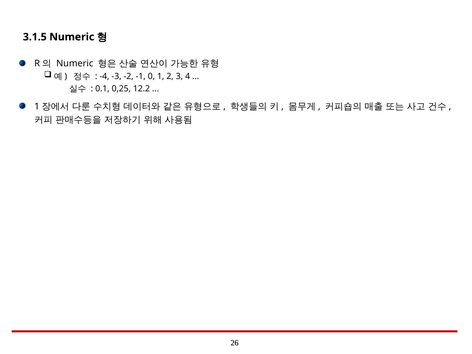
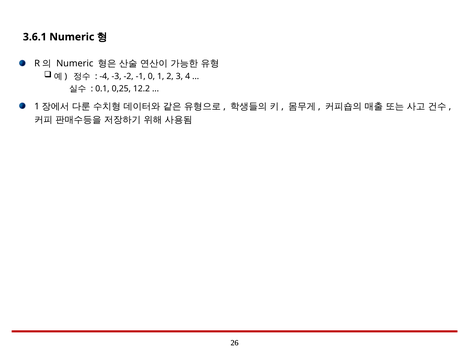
3.1.5: 3.1.5 -> 3.6.1
